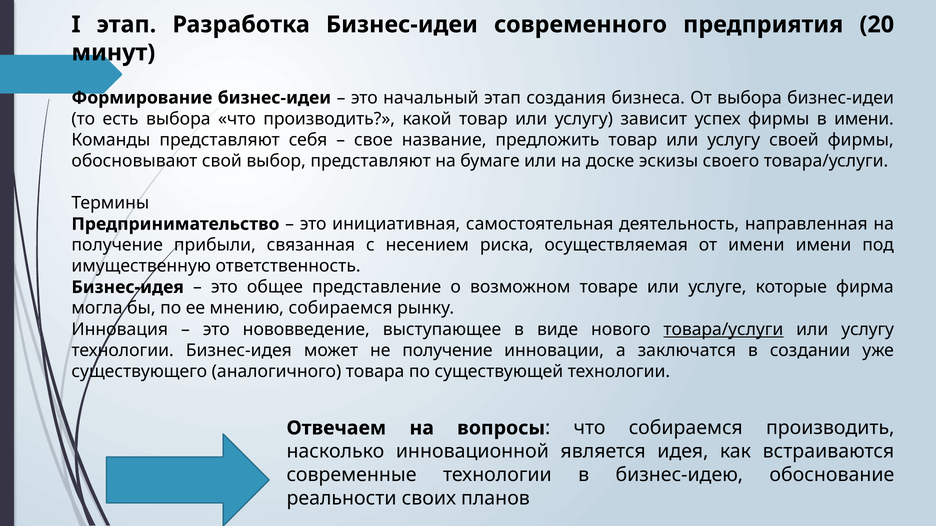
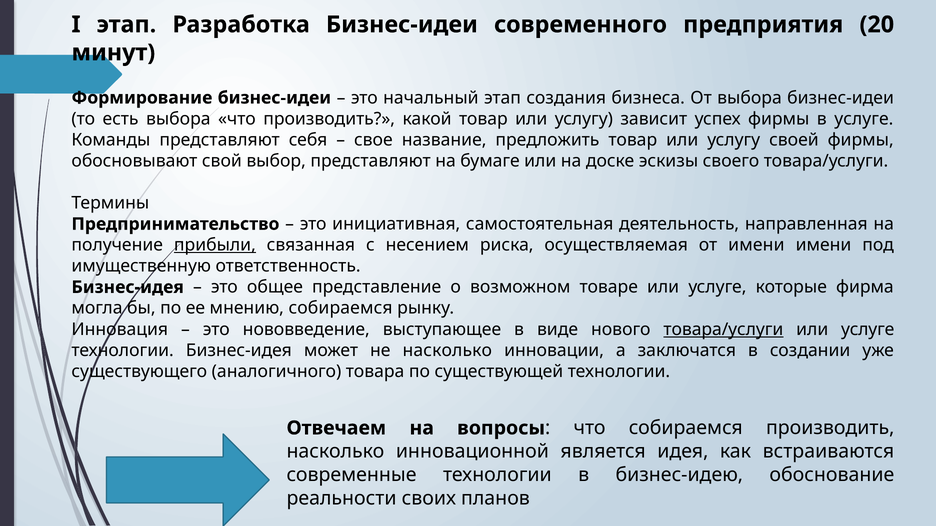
в имени: имени -> услуге
прибыли underline: none -> present
услугу at (868, 330): услугу -> услуге
не получение: получение -> насколько
